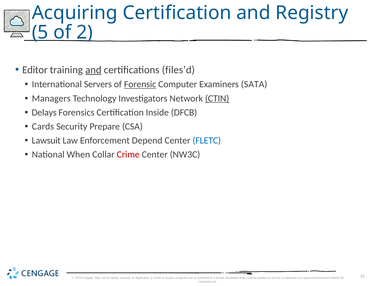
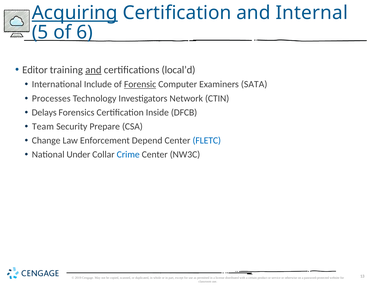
Acquiring underline: none -> present
Registry: Registry -> Internal
2: 2 -> 6
files’d: files’d -> local’d
Servers: Servers -> Include
Managers: Managers -> Processes
CTIN underline: present -> none
Cards: Cards -> Team
Lawsuit: Lawsuit -> Change
When: When -> Under
Crime colour: red -> blue
